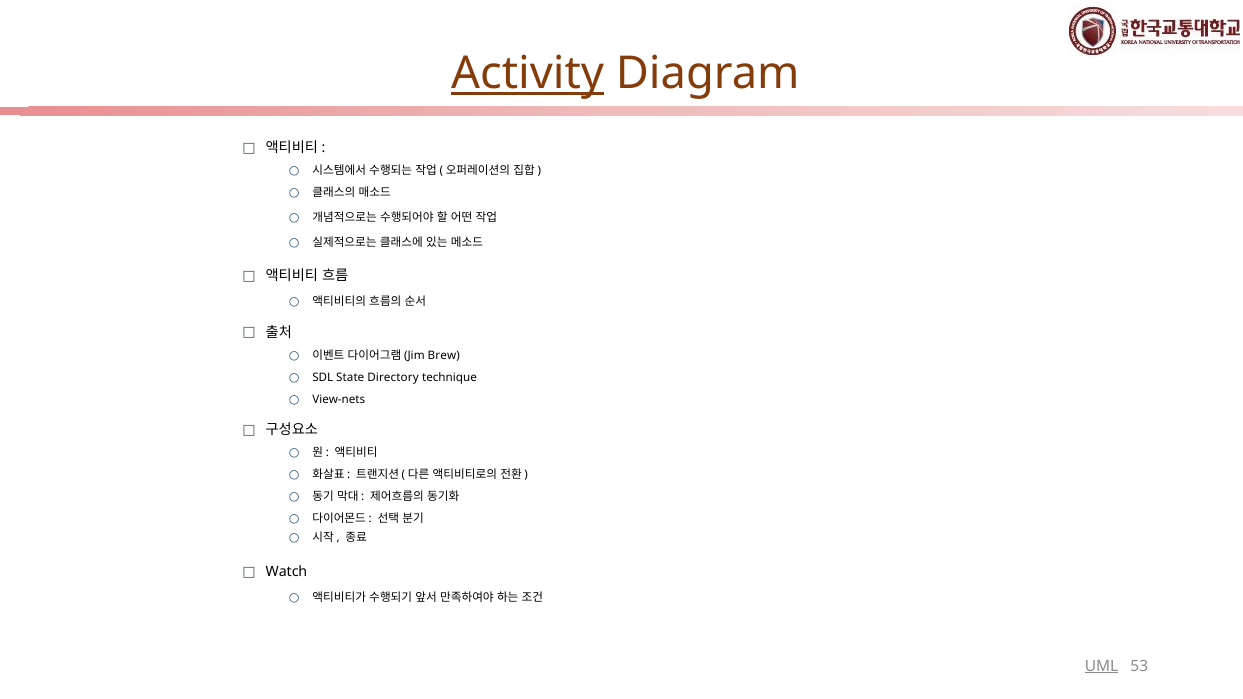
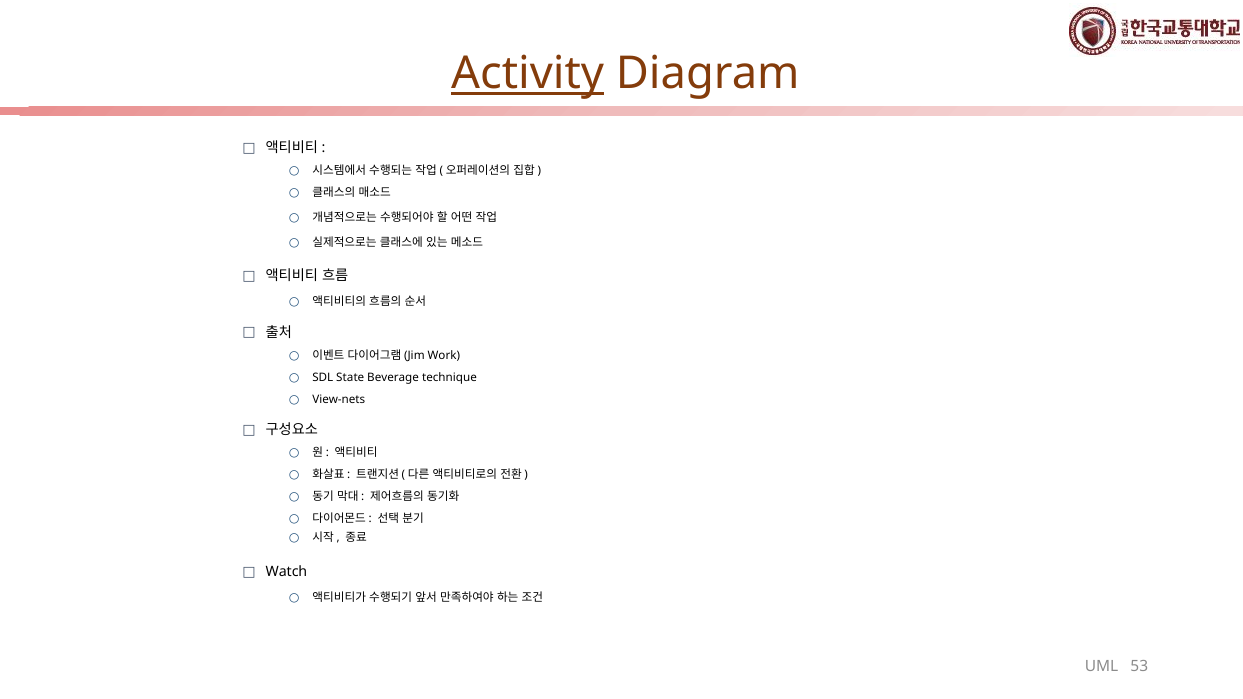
Brew: Brew -> Work
Directory: Directory -> Beverage
UML underline: present -> none
